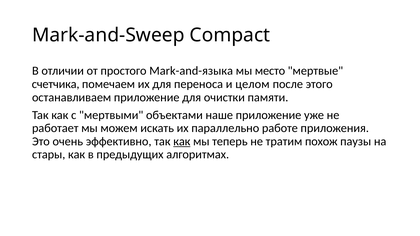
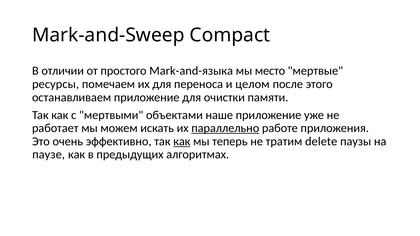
счетчика: счетчика -> ресурсы
параллельно underline: none -> present
похож: похож -> delete
стары: стары -> паузе
